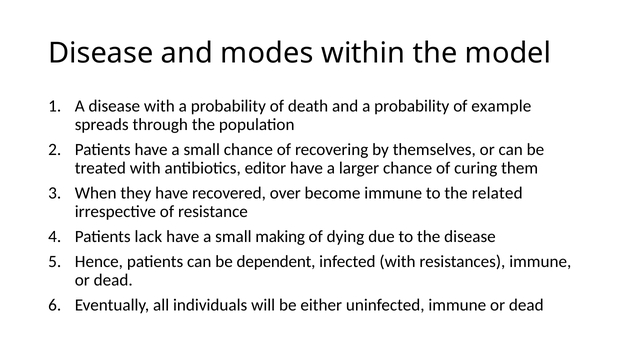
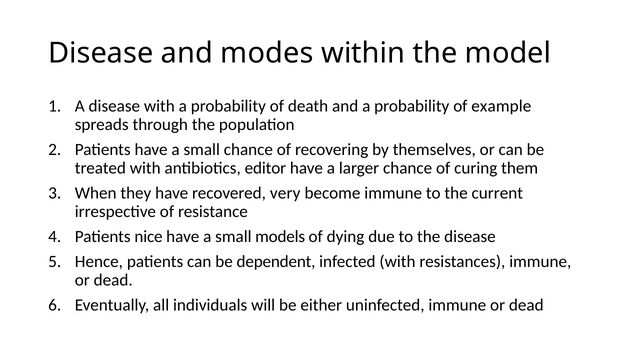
over: over -> very
related: related -> current
lack: lack -> nice
making: making -> models
